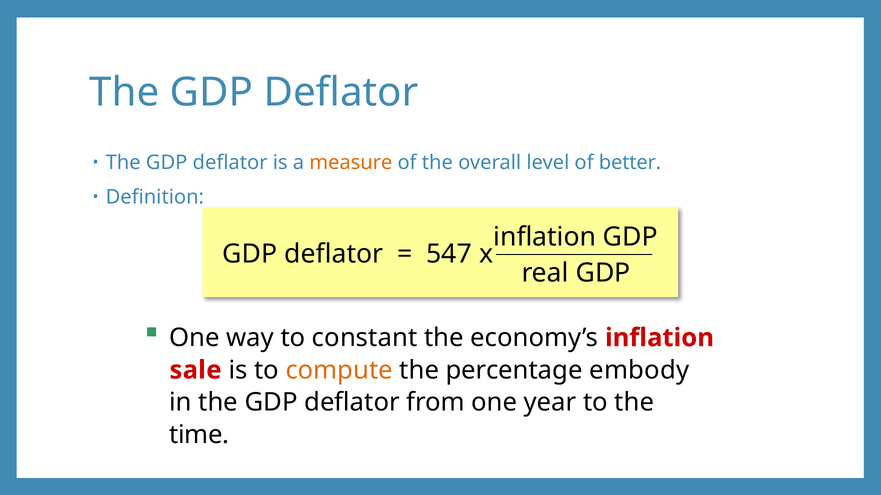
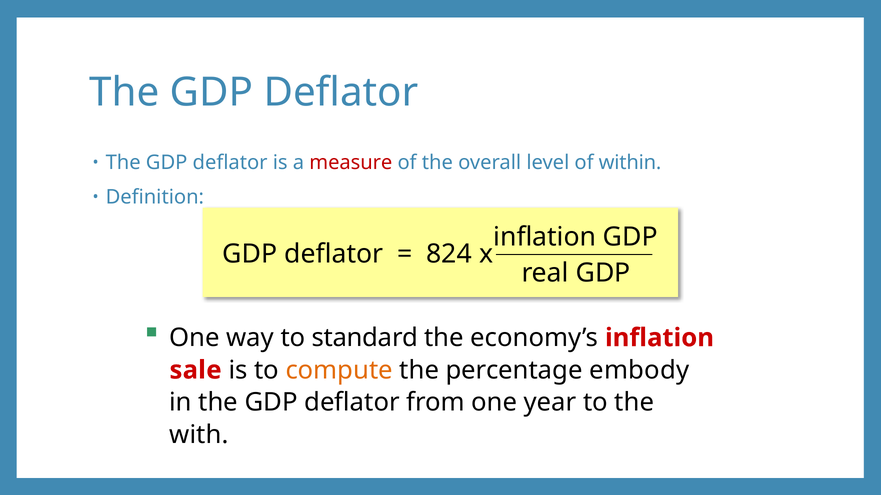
measure colour: orange -> red
better: better -> within
547: 547 -> 824
constant: constant -> standard
time: time -> with
